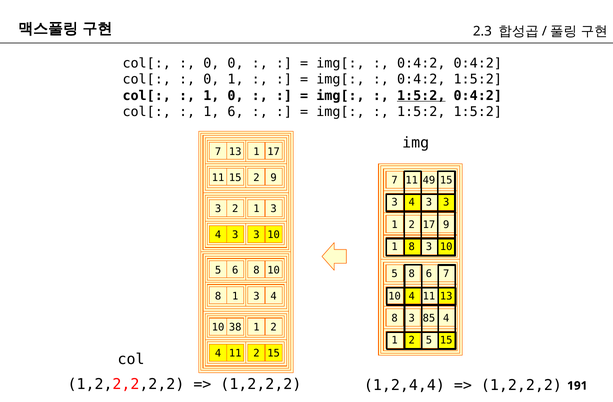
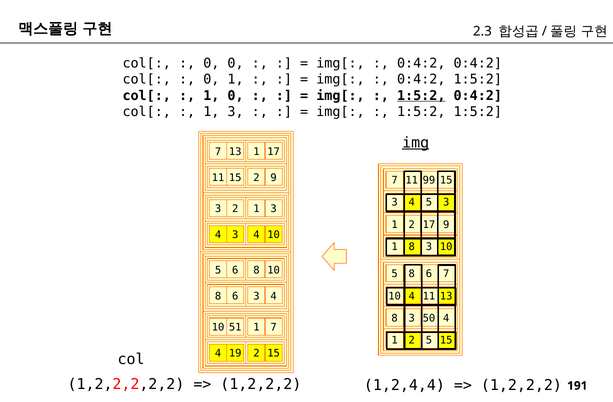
6 at (236, 112): 6 -> 3
img underline: none -> present
49: 49 -> 99
3 at (429, 203): 3 -> 5
3 at (256, 235): 3 -> 4
1 at (235, 297): 1 -> 6
85: 85 -> 50
38: 38 -> 51
2 at (274, 328): 2 -> 7
11 at (235, 354): 11 -> 19
